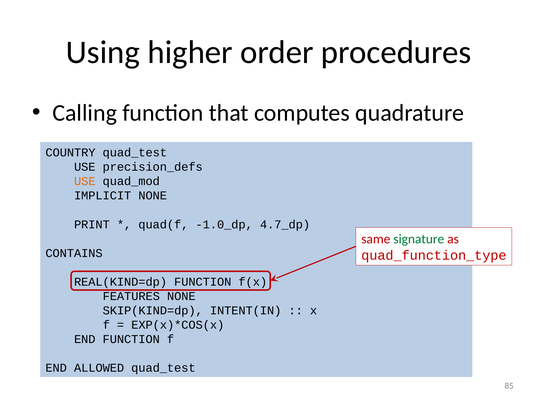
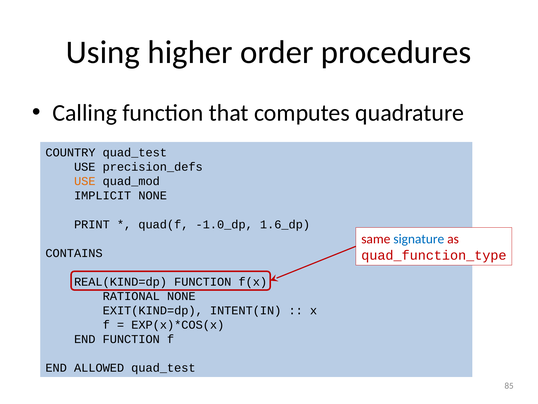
4.7_dp: 4.7_dp -> 1.6_dp
signature colour: green -> blue
FEATURES: FEATURES -> RATIONAL
SKIP(KIND=dp: SKIP(KIND=dp -> EXIT(KIND=dp
